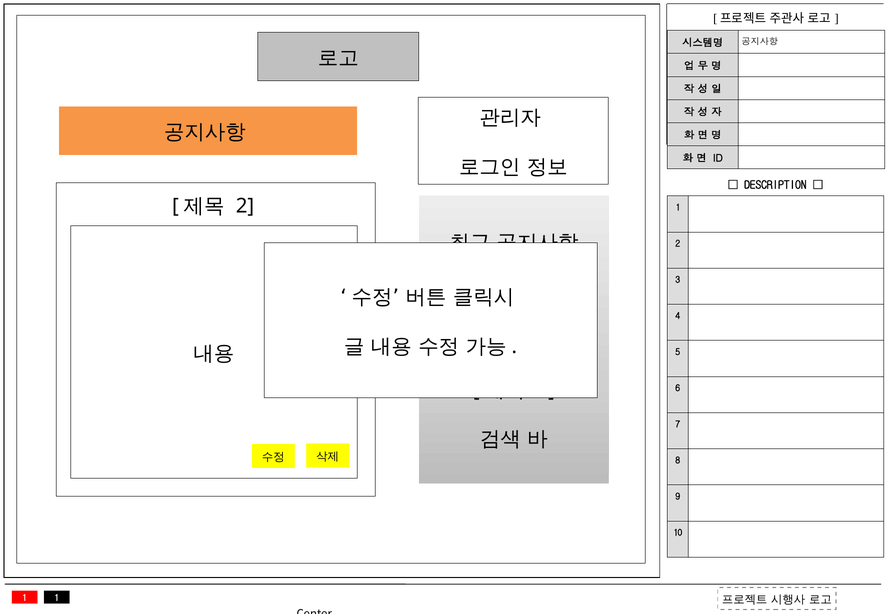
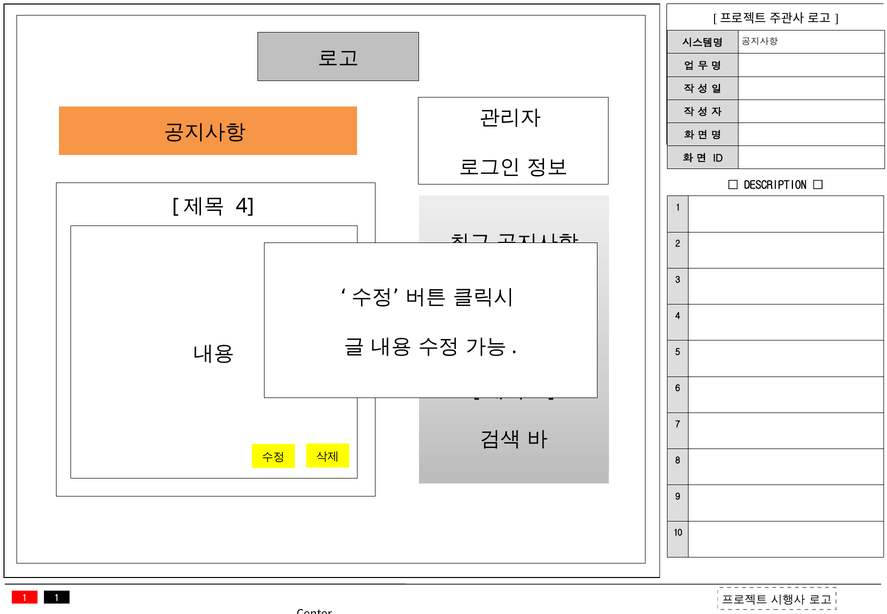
2 at (245, 206): 2 -> 4
